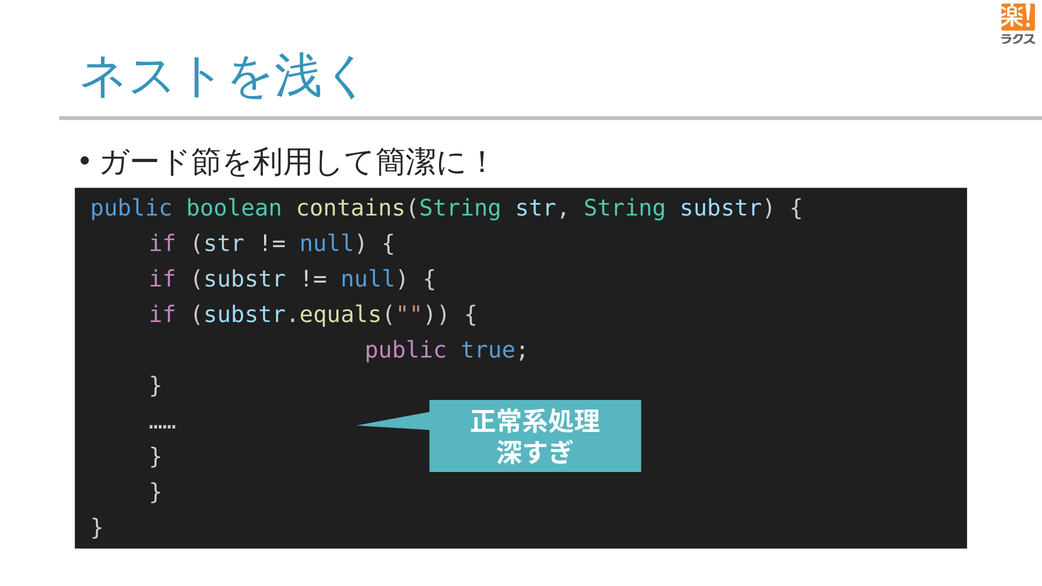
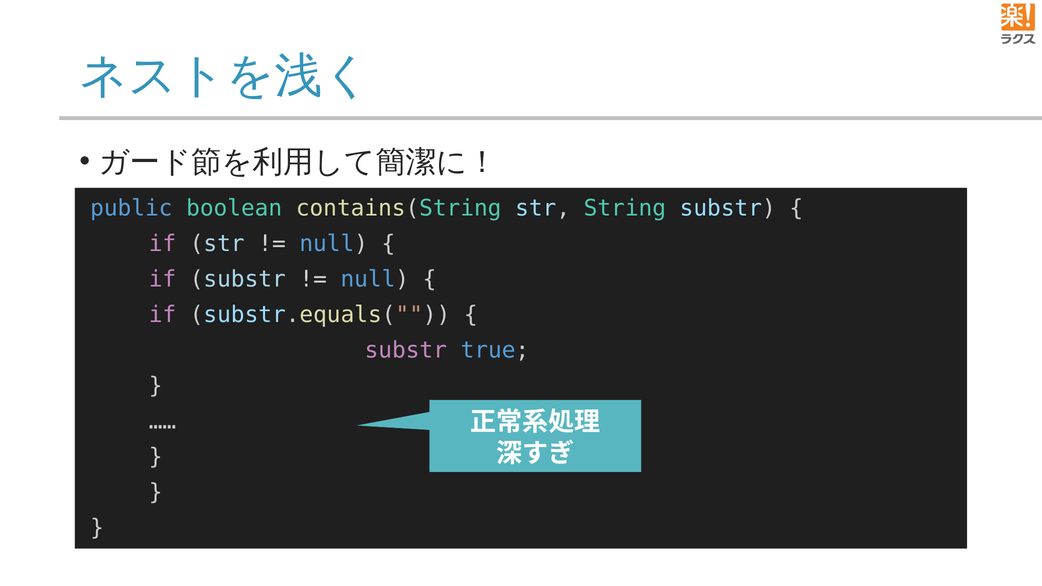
public at (406, 350): public -> substr
